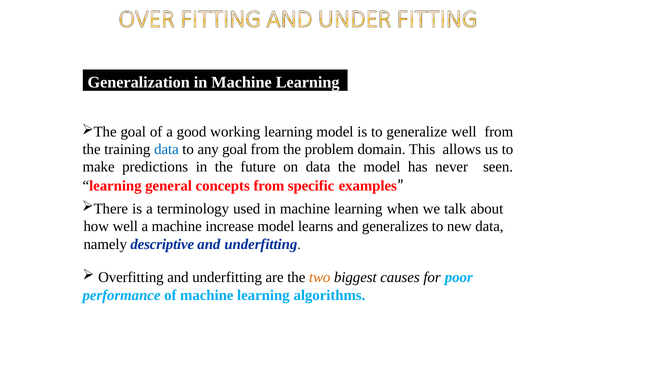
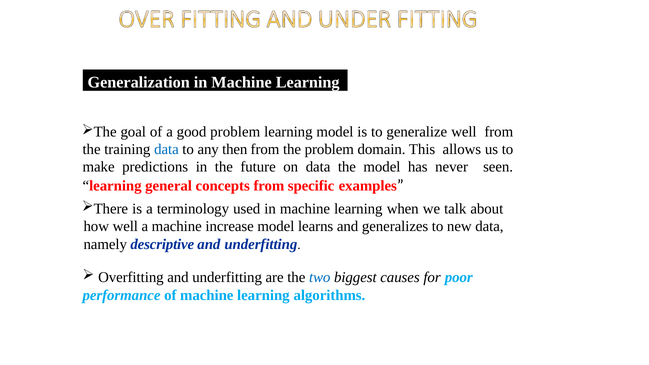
good working: working -> problem
any goal: goal -> then
two colour: orange -> blue
